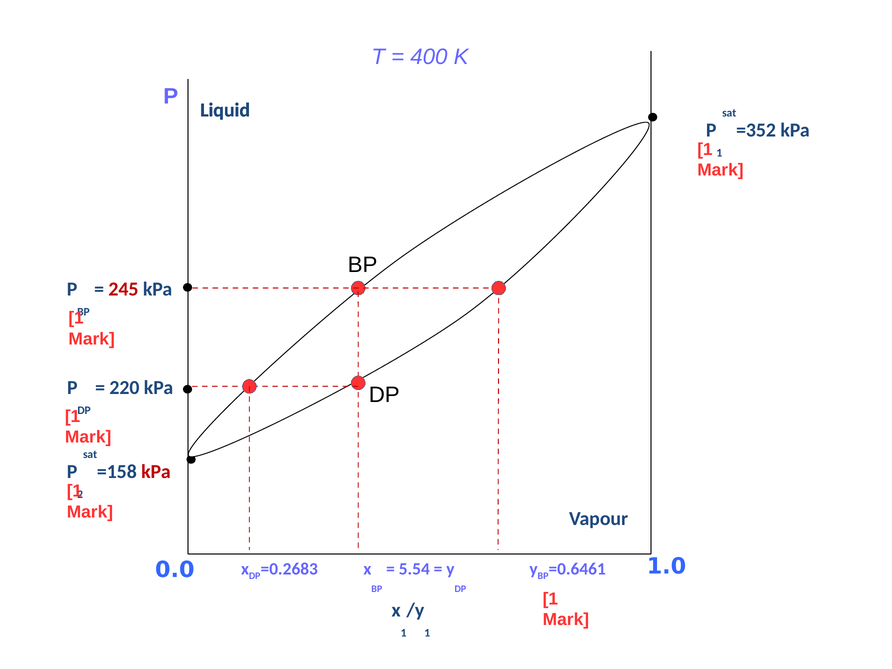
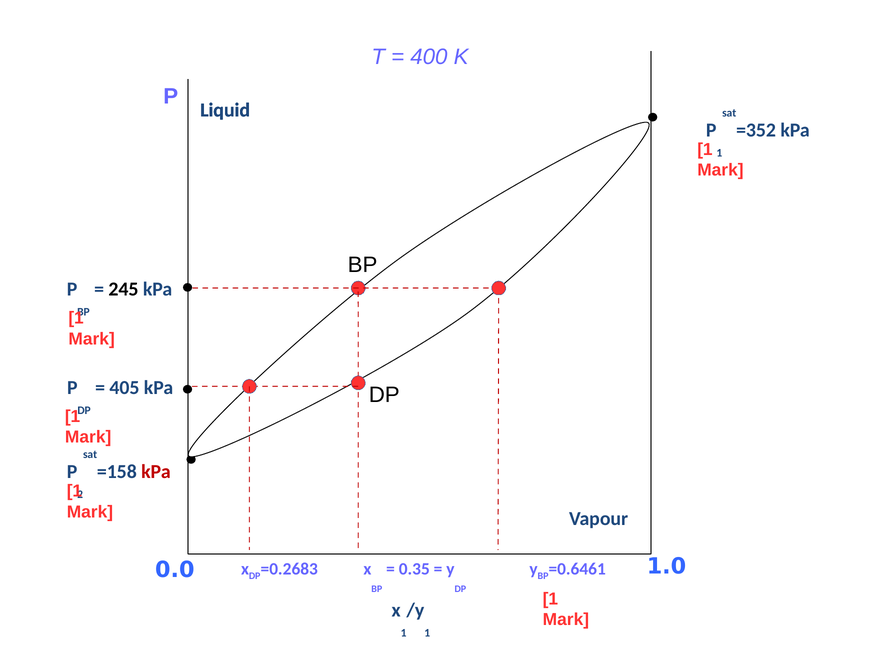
245 colour: red -> black
220: 220 -> 405
5.54: 5.54 -> 0.35
